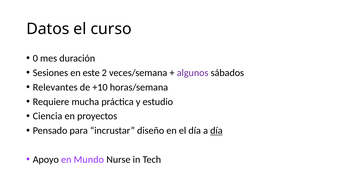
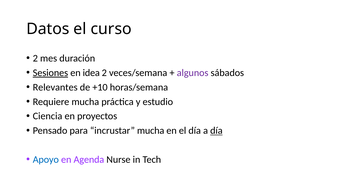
0 at (35, 58): 0 -> 2
Sesiones underline: none -> present
este: este -> idea
incrustar diseño: diseño -> mucha
Apoyo colour: black -> blue
Mundo: Mundo -> Agenda
